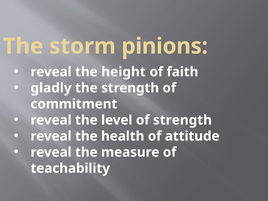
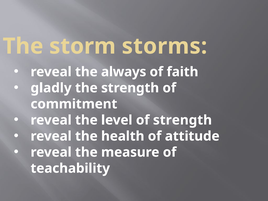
pinions: pinions -> storms
height: height -> always
